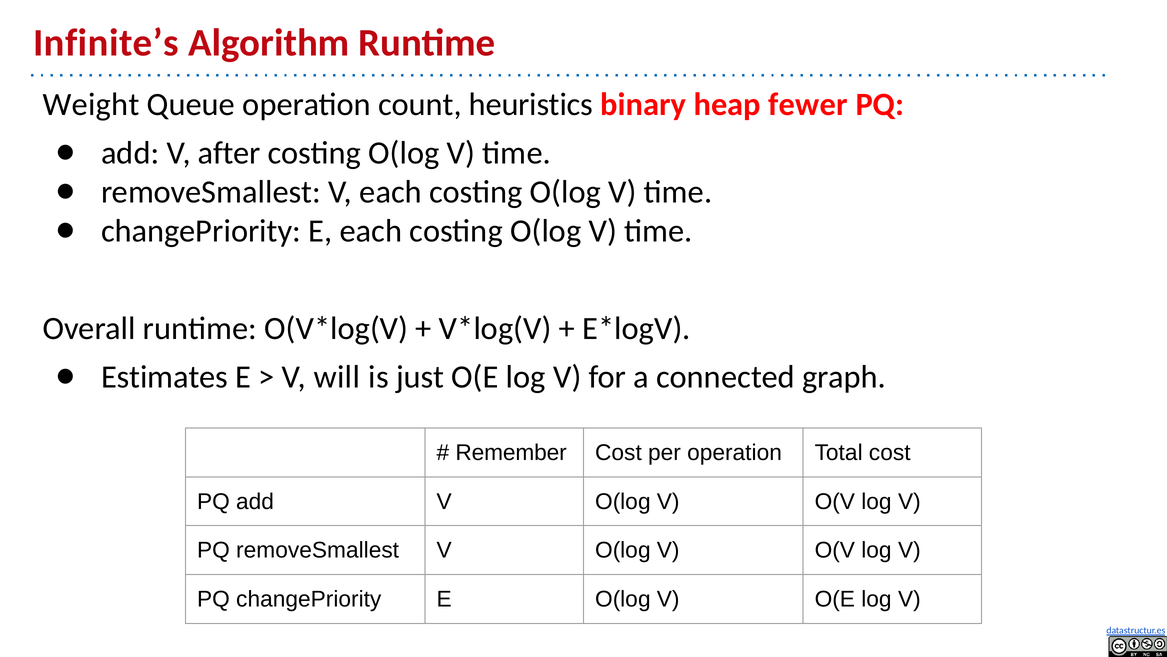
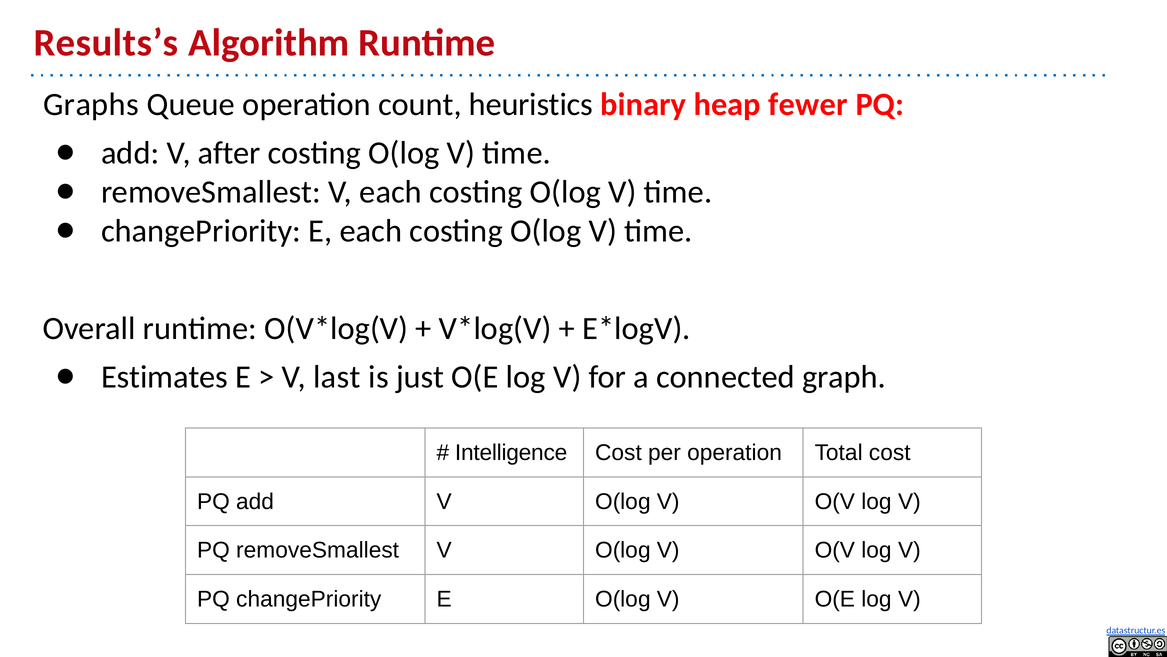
Infinite’s: Infinite’s -> Results’s
Weight: Weight -> Graphs
will: will -> last
Remember: Remember -> Intelligence
